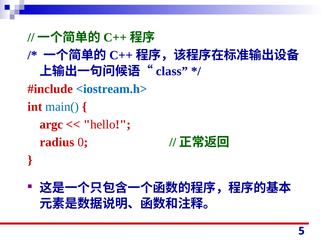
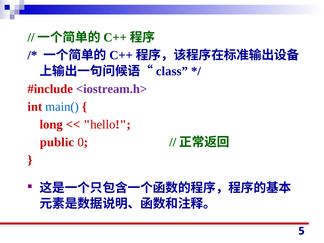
<iostream.h> colour: blue -> purple
argc: argc -> long
radius: radius -> public
